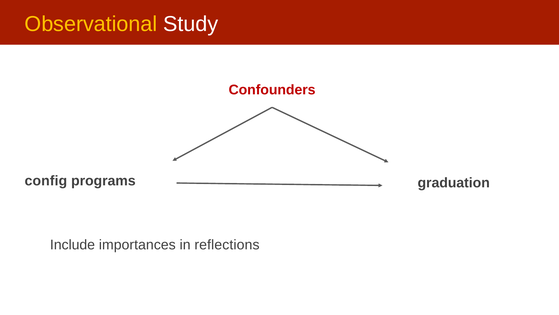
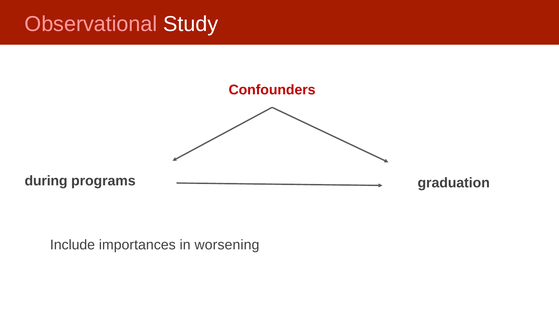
Observational colour: yellow -> pink
config: config -> during
reflections: reflections -> worsening
